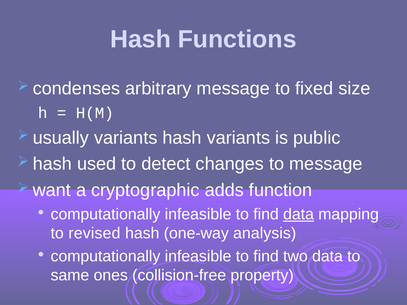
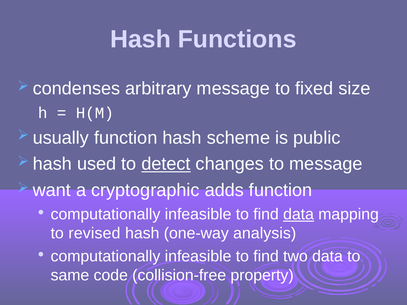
usually variants: variants -> function
hash variants: variants -> scheme
detect underline: none -> present
ones: ones -> code
